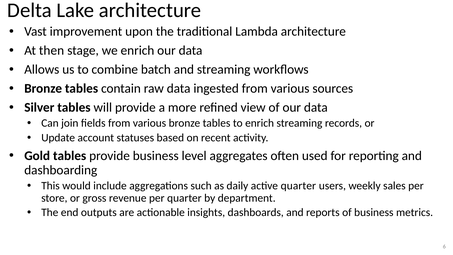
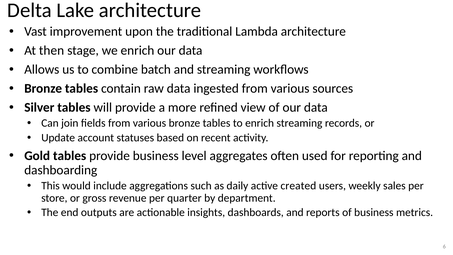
active quarter: quarter -> created
